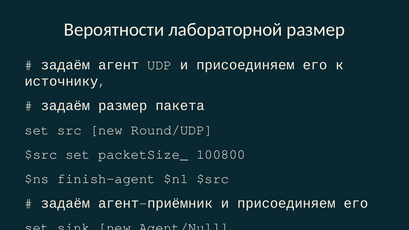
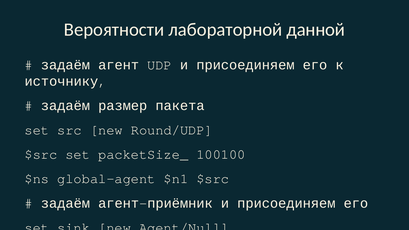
лабораторной размер: размер -> данной
100800: 100800 -> 100100
finish-agent: finish-agent -> global-agent
